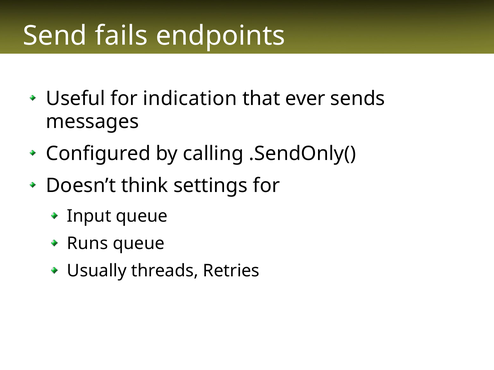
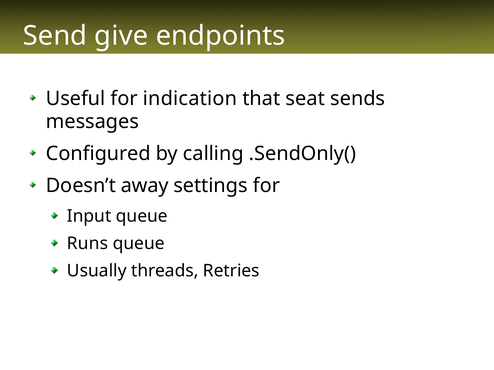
fails: fails -> give
ever: ever -> seat
think: think -> away
